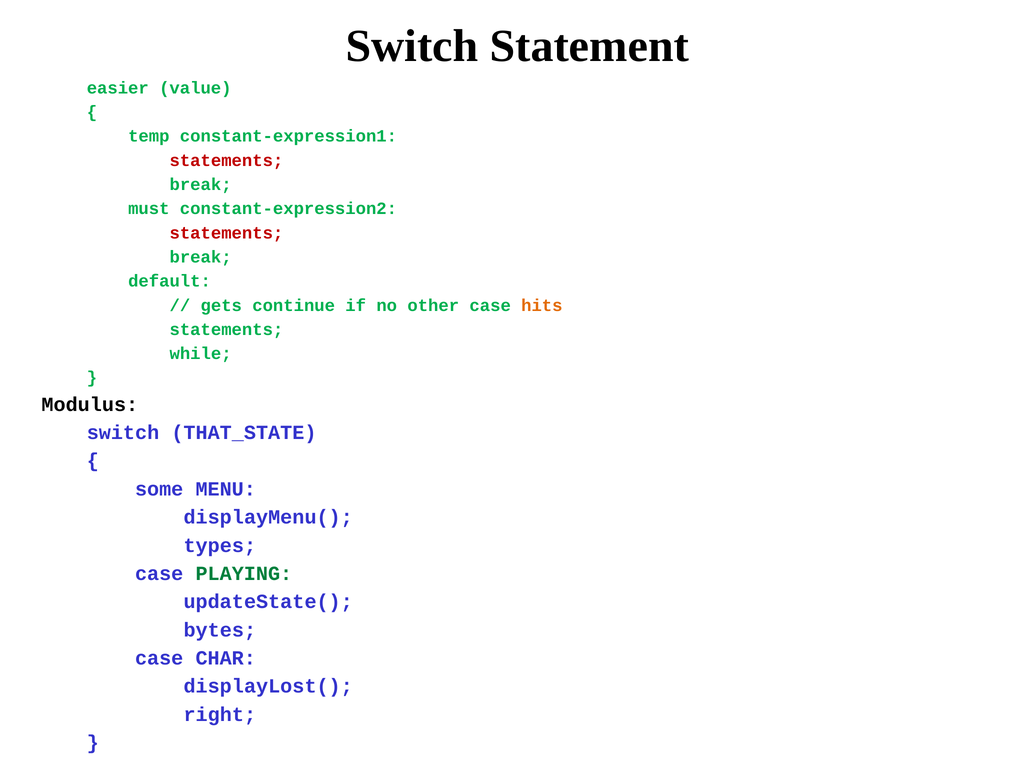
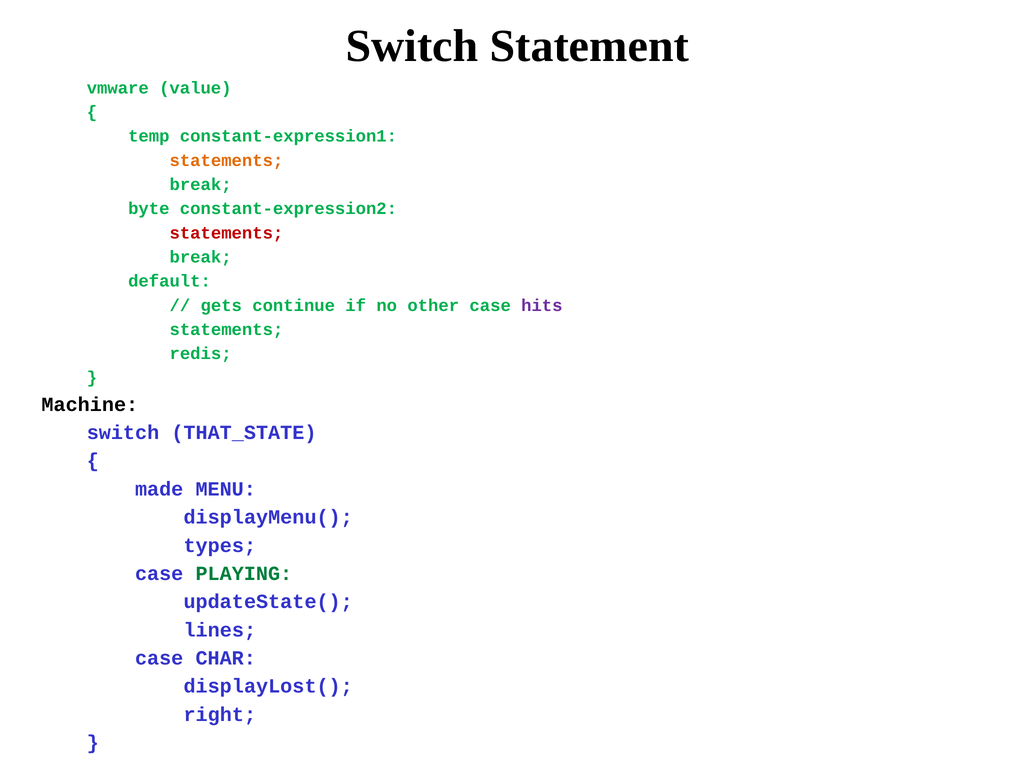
easier: easier -> vmware
statements at (226, 160) colour: red -> orange
must: must -> byte
hits colour: orange -> purple
while: while -> redis
Modulus: Modulus -> Machine
some: some -> made
bytes: bytes -> lines
